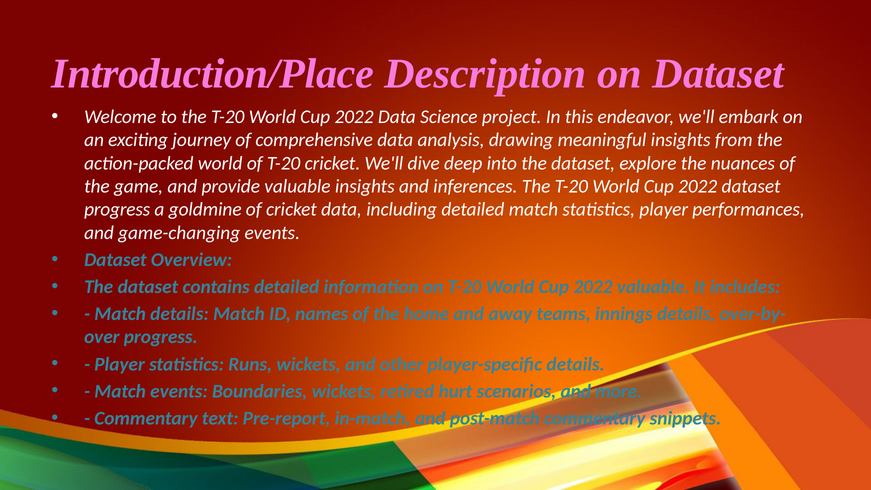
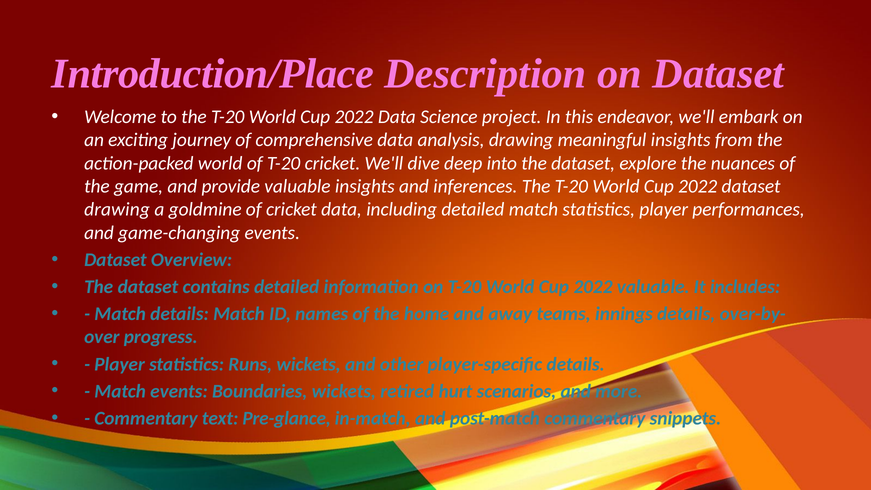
progress at (117, 210): progress -> drawing
Pre-report: Pre-report -> Pre-glance
